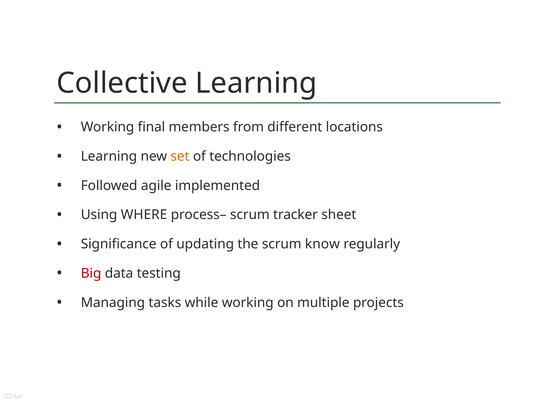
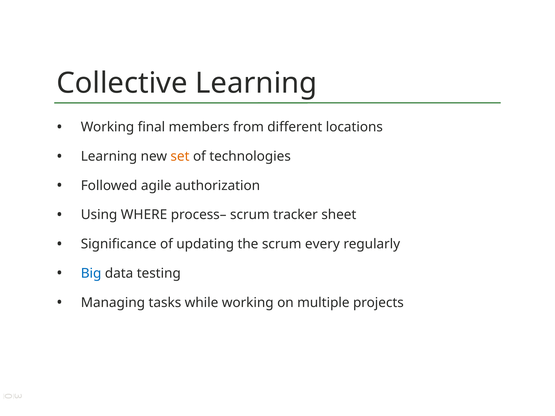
implemented: implemented -> authorization
know: know -> every
Big colour: red -> blue
